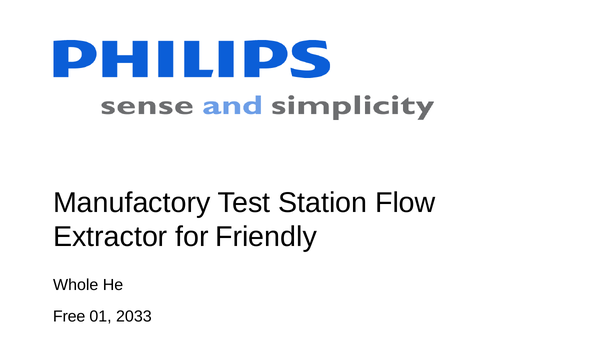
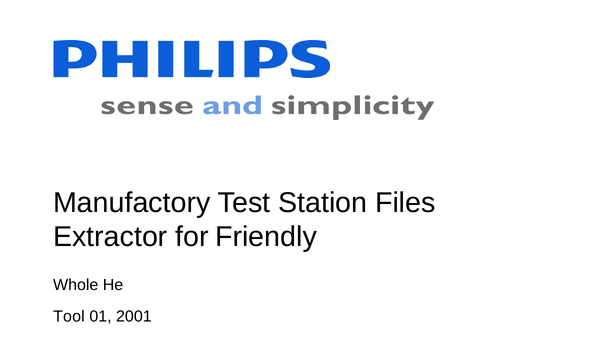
Flow: Flow -> Files
Free: Free -> Tool
2033: 2033 -> 2001
